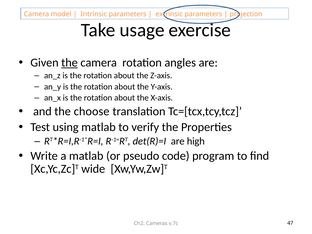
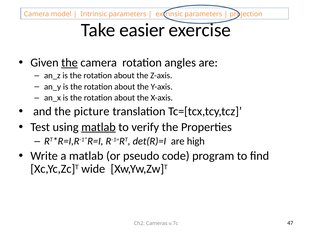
usage: usage -> easier
choose: choose -> picture
matlab at (98, 127) underline: none -> present
